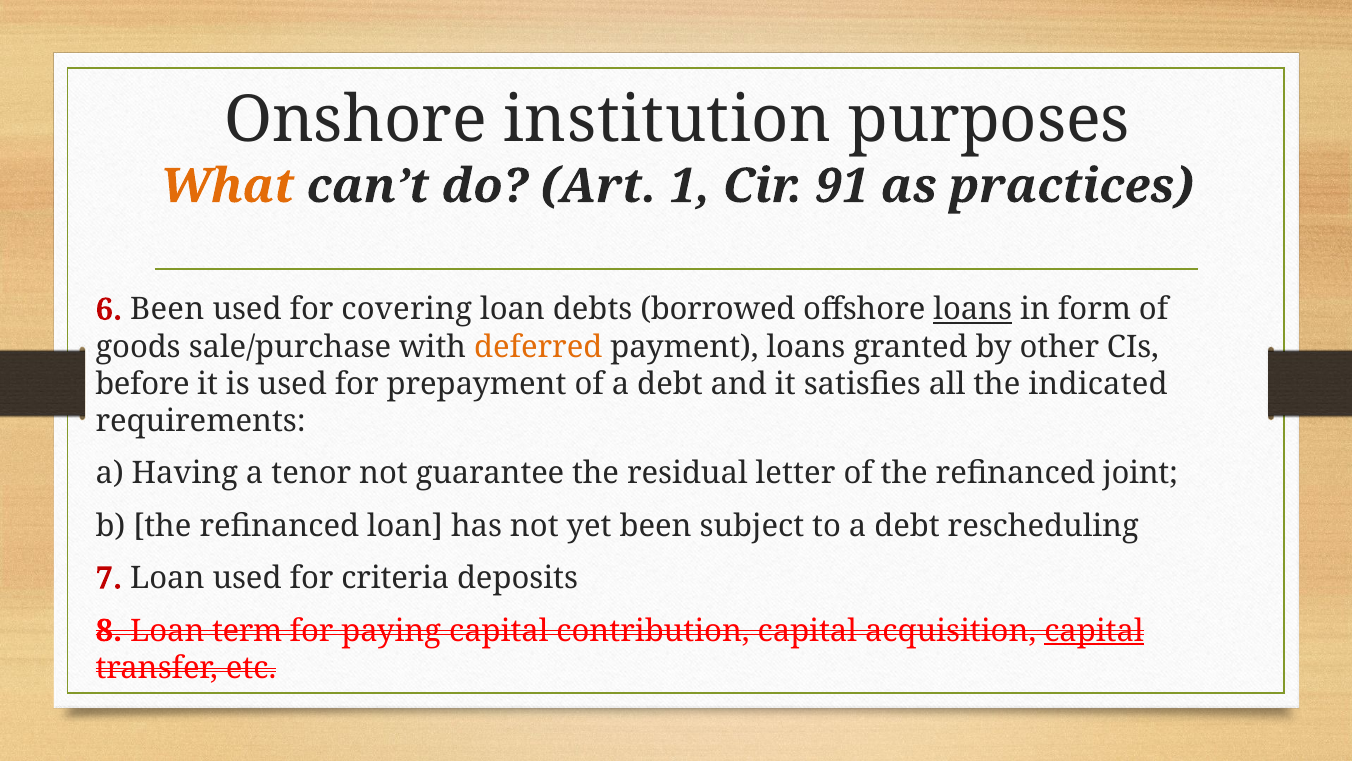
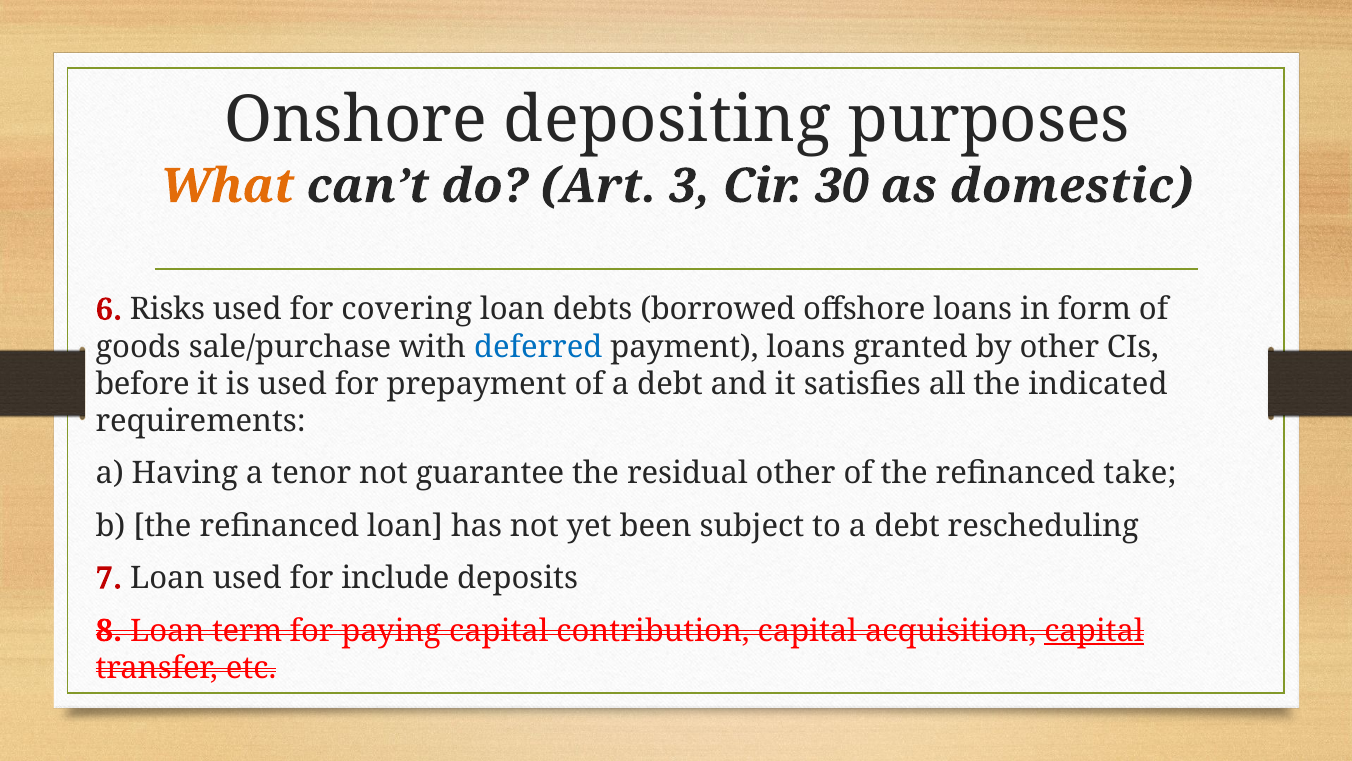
institution: institution -> depositing
1: 1 -> 3
91: 91 -> 30
practices: practices -> domestic
6 Been: Been -> Risks
loans at (973, 309) underline: present -> none
deferred colour: orange -> blue
residual letter: letter -> other
joint: joint -> take
criteria: criteria -> include
